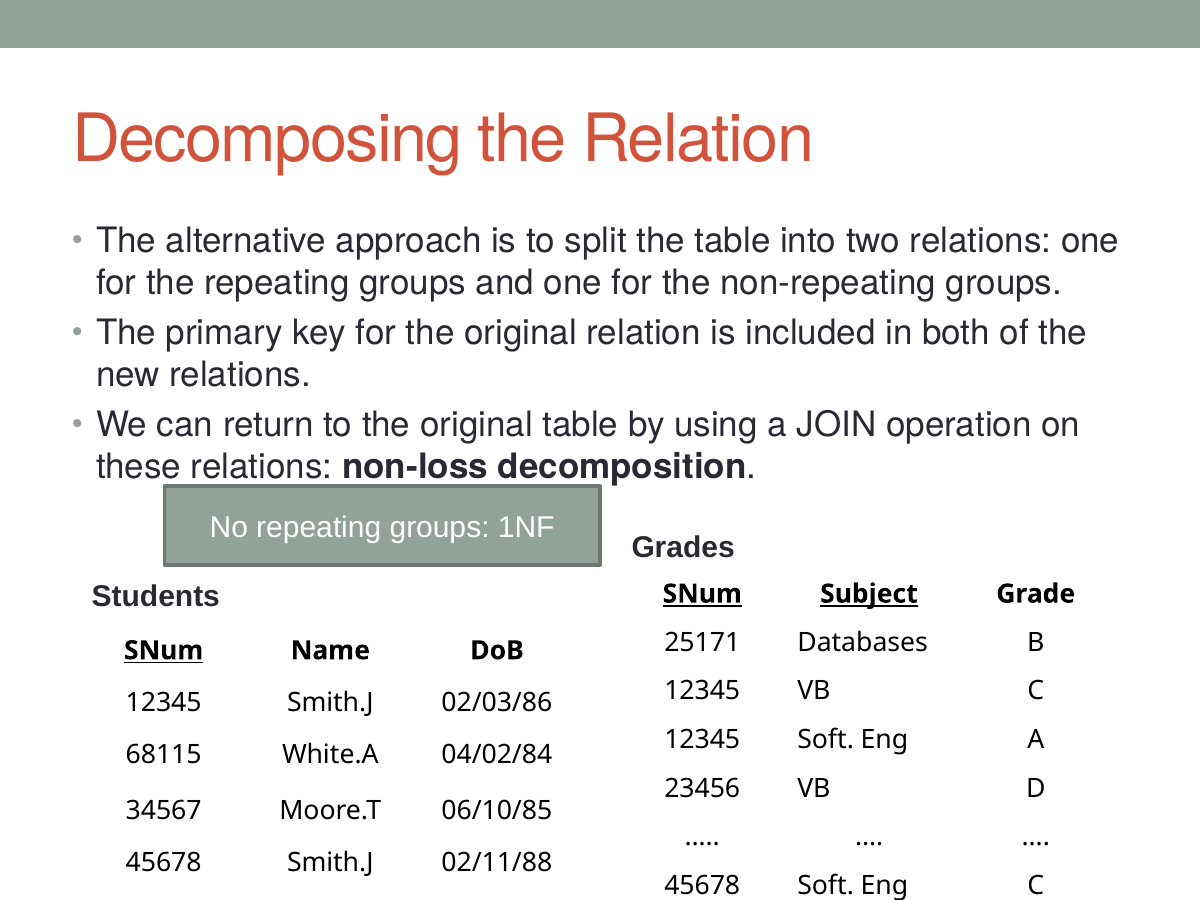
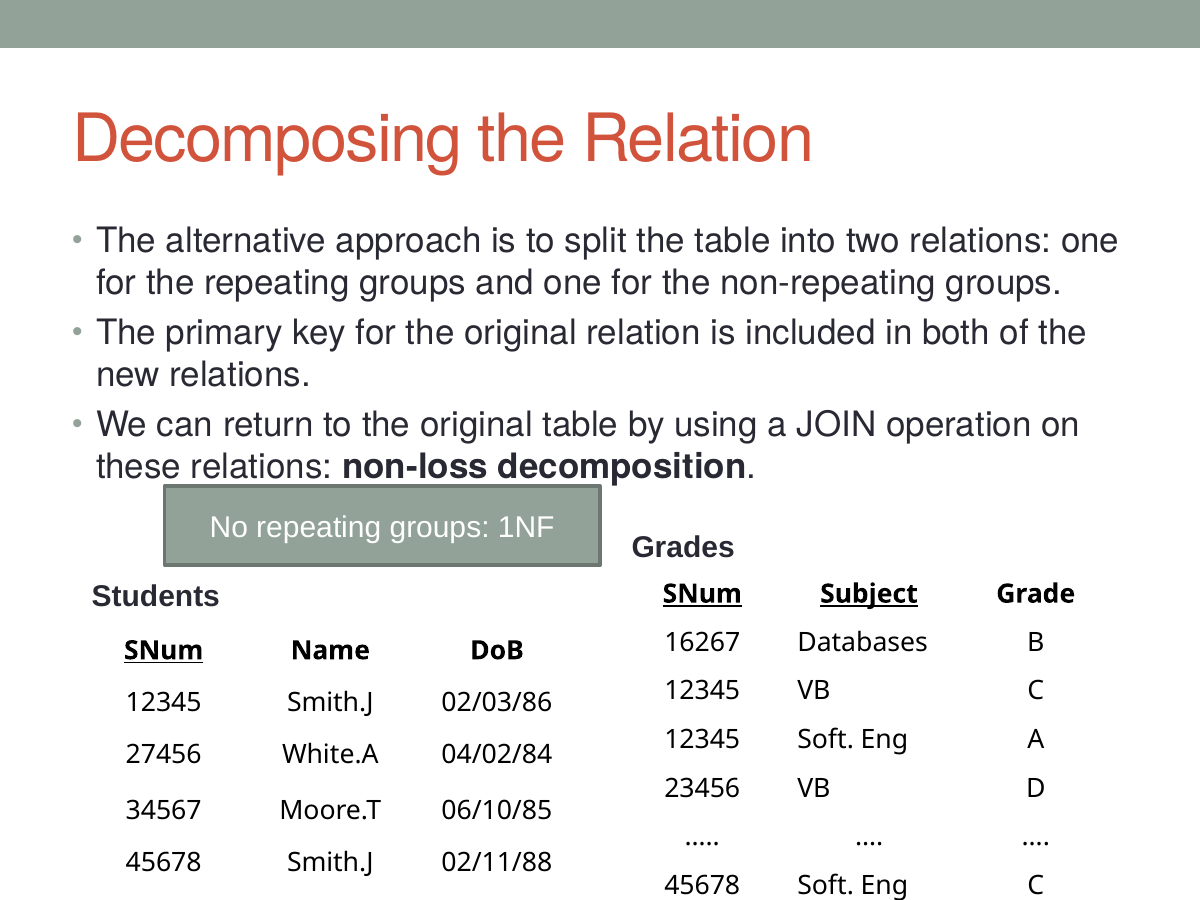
25171: 25171 -> 16267
68115: 68115 -> 27456
